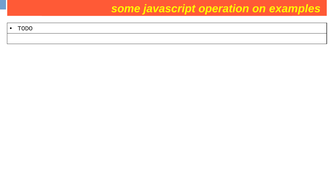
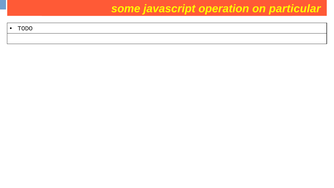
examples: examples -> particular
